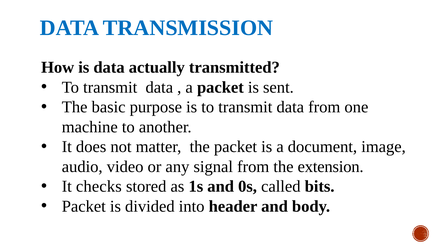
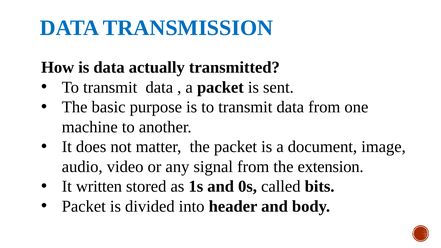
checks: checks -> written
